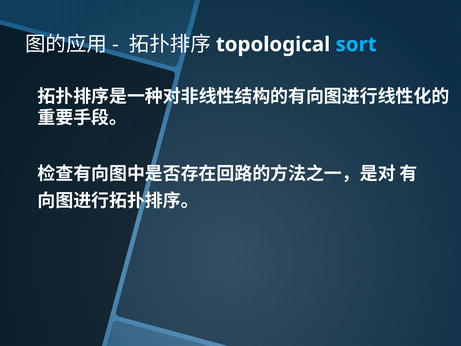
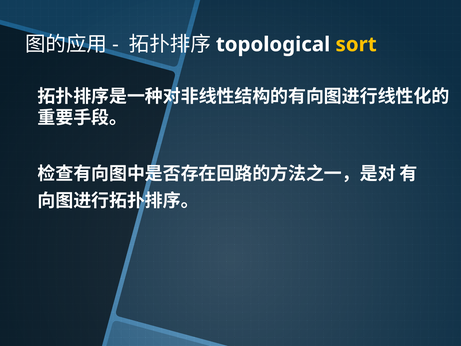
sort colour: light blue -> yellow
